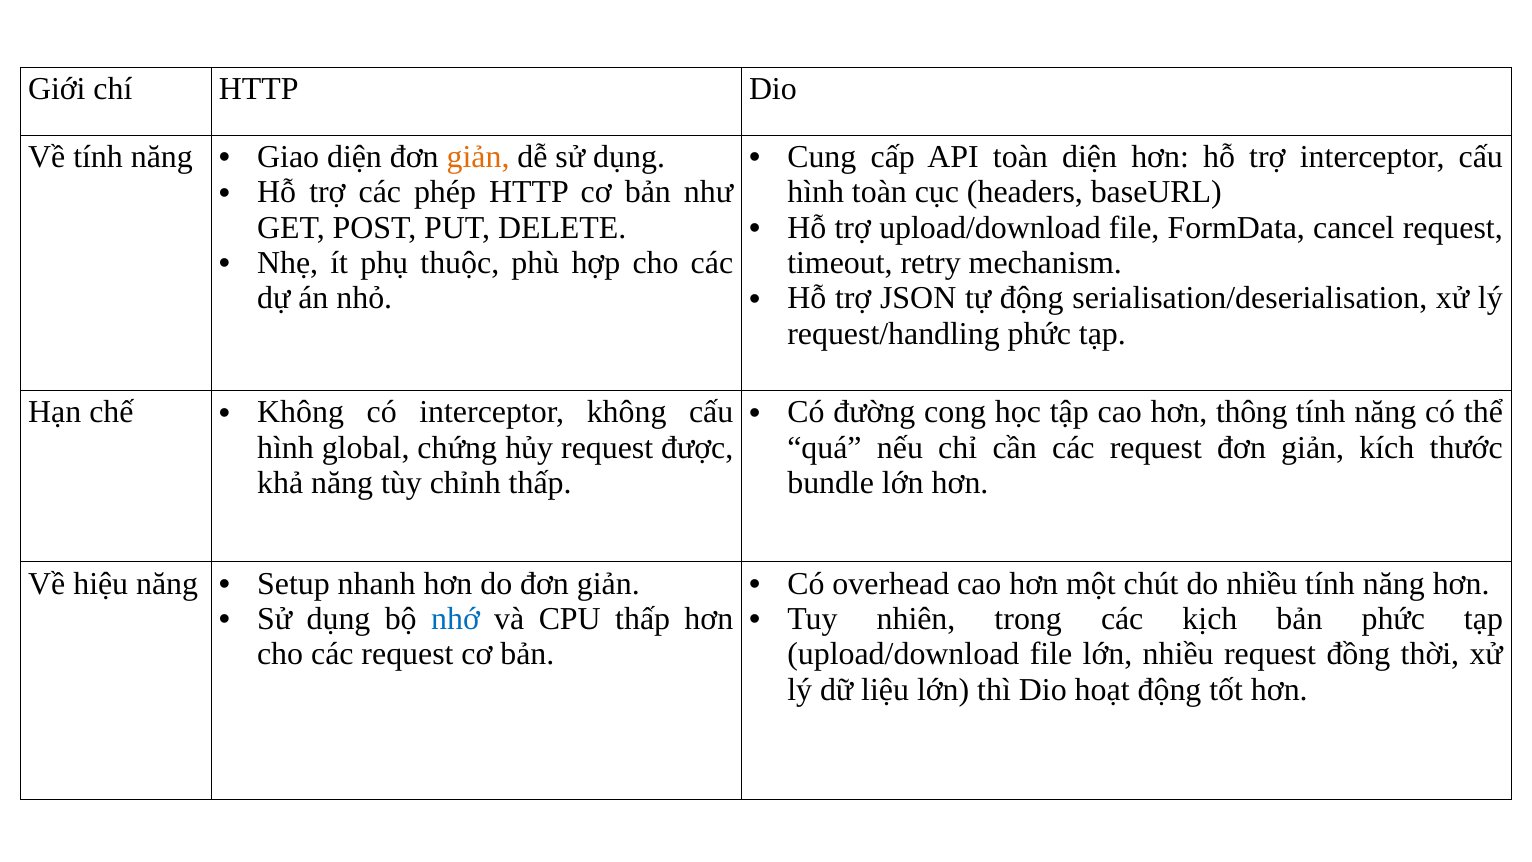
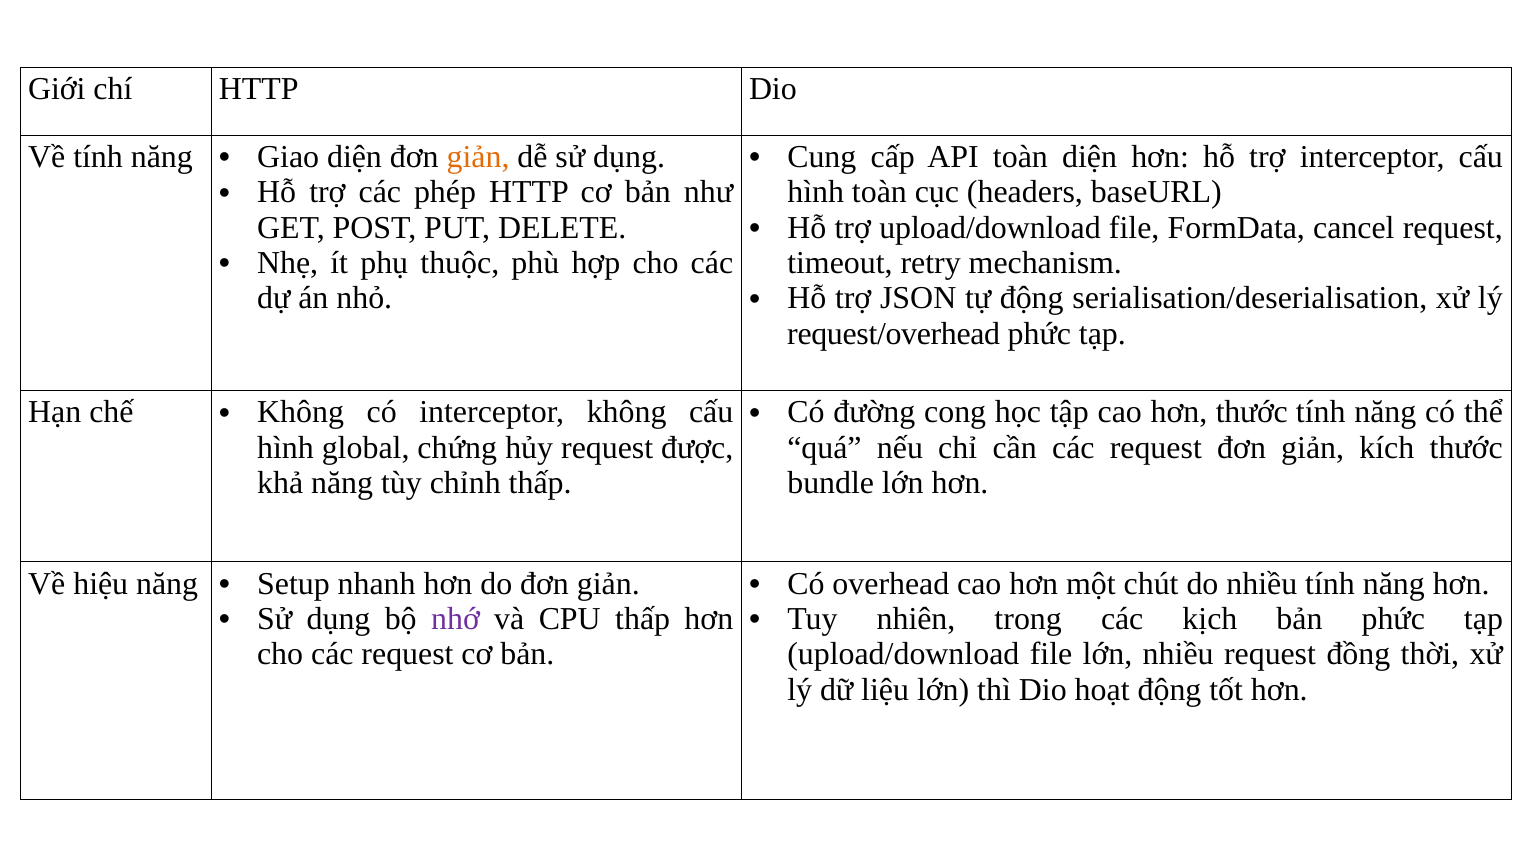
request/handling: request/handling -> request/overhead
hơn thông: thông -> thước
nhớ colour: blue -> purple
